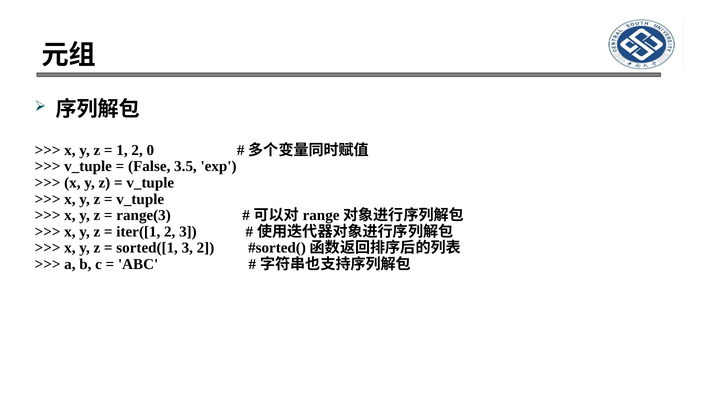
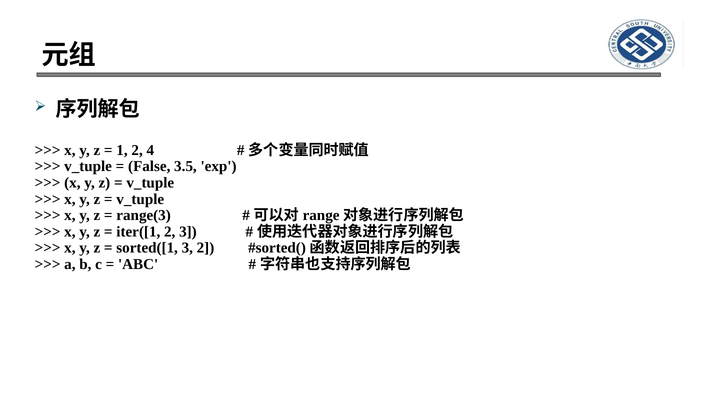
0: 0 -> 4
